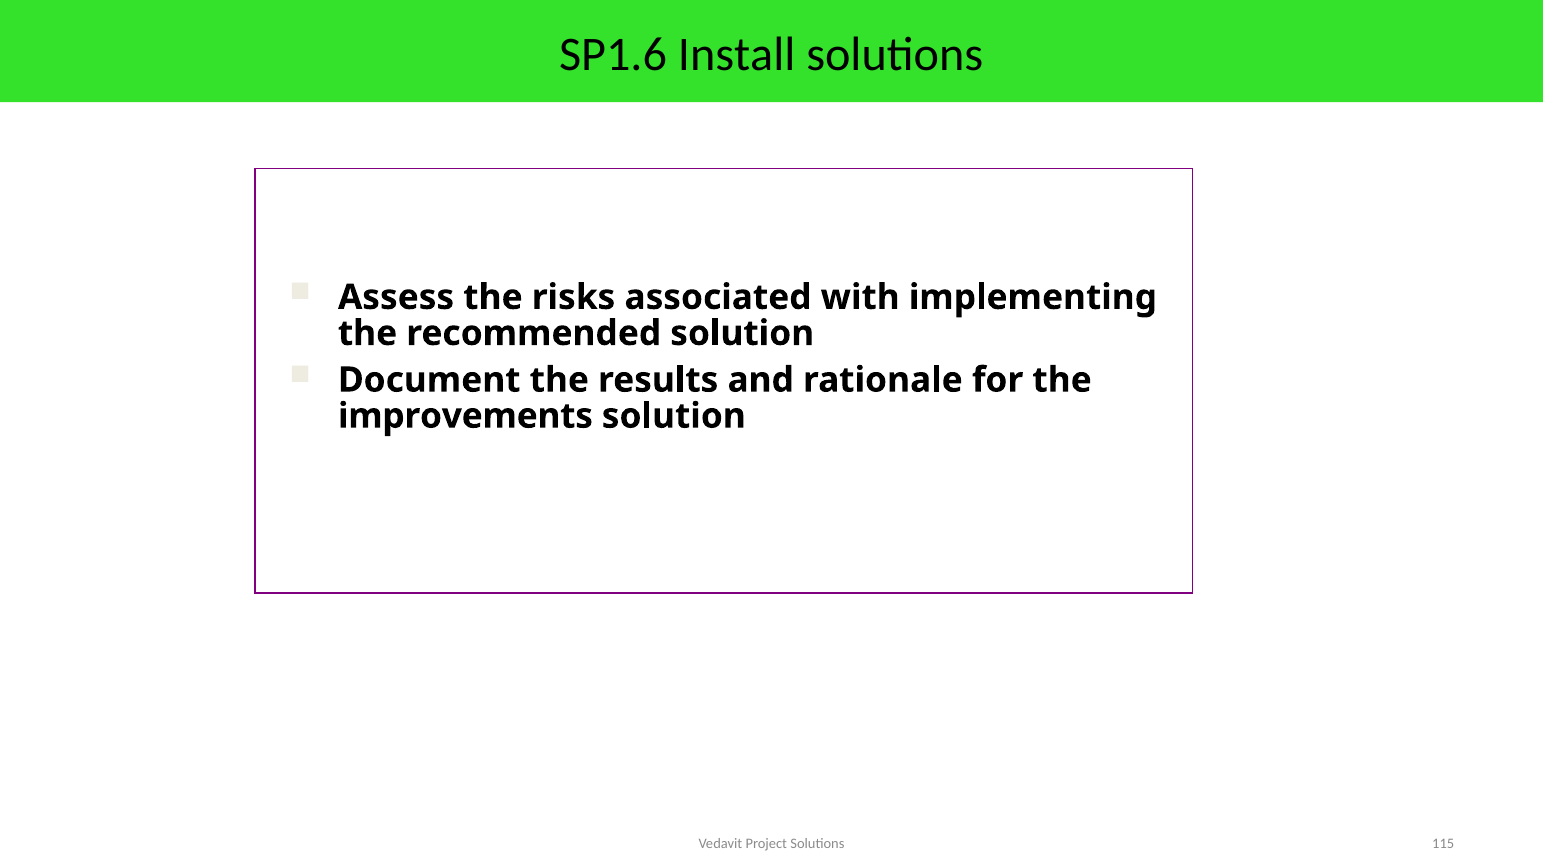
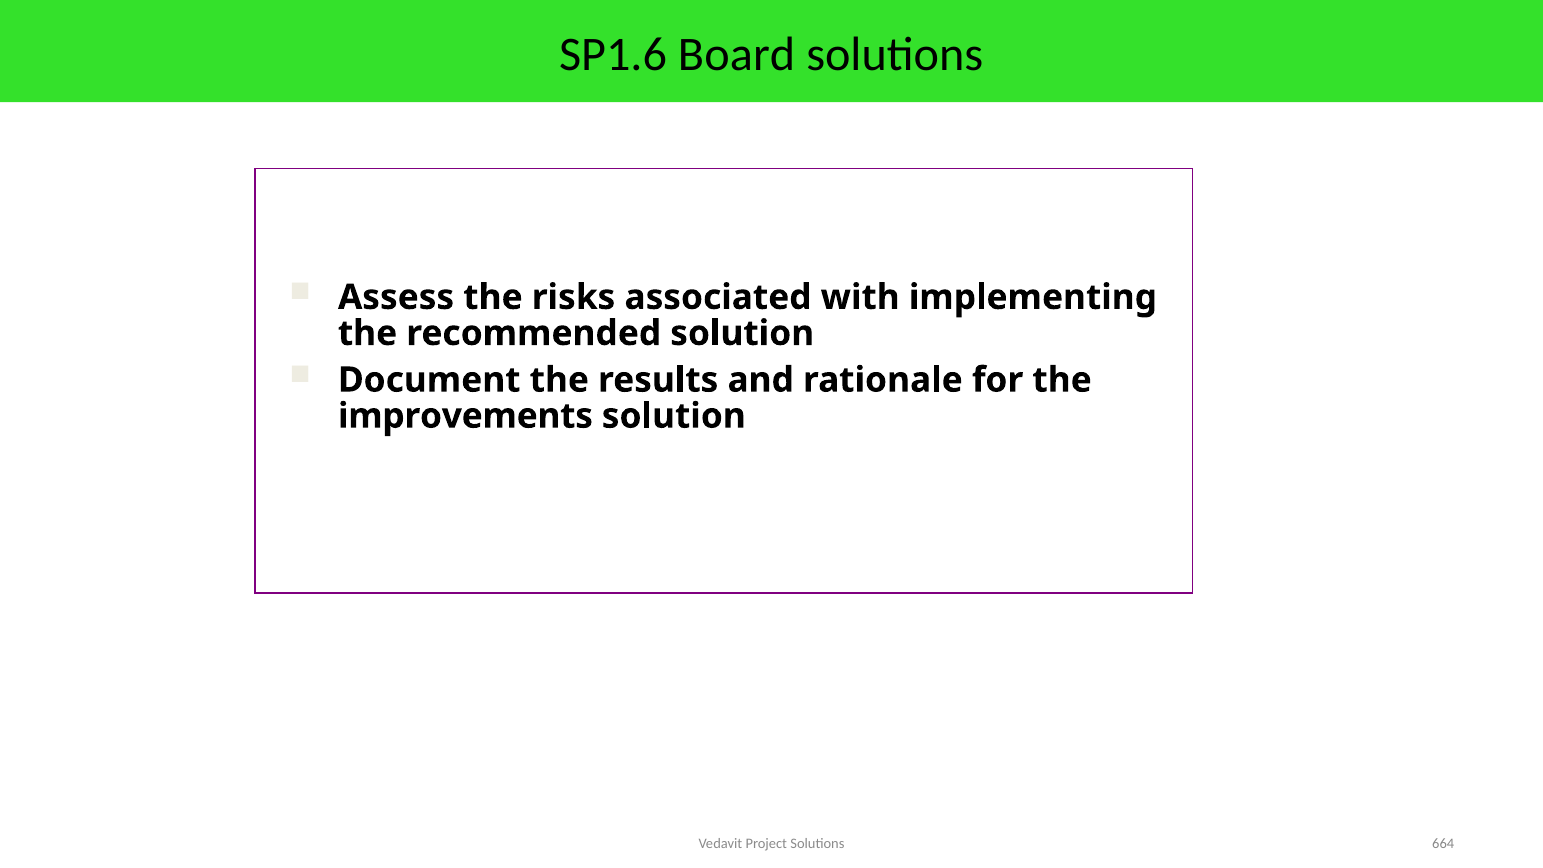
Install: Install -> Board
115: 115 -> 664
